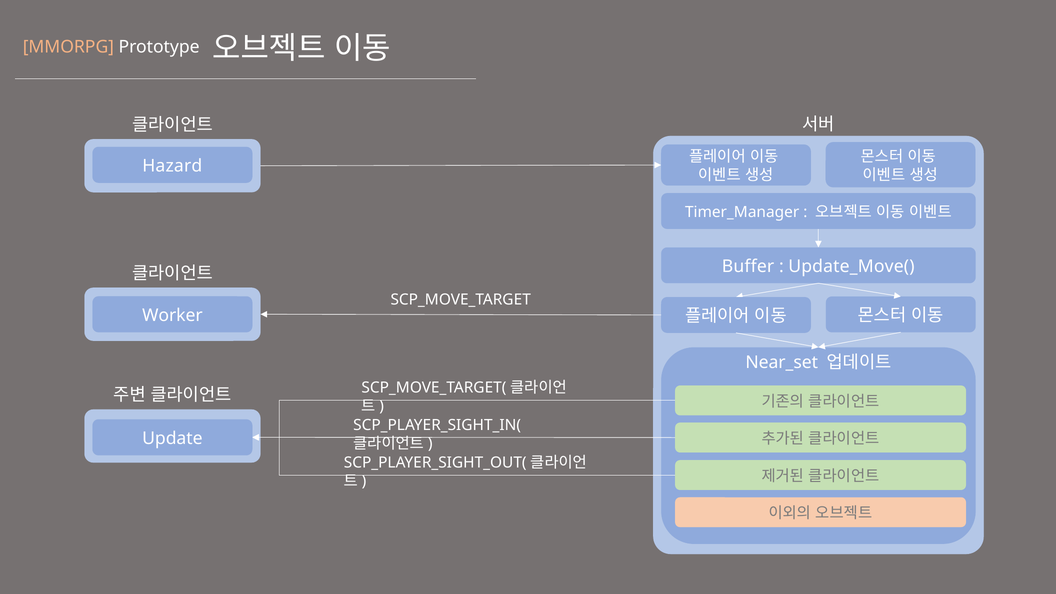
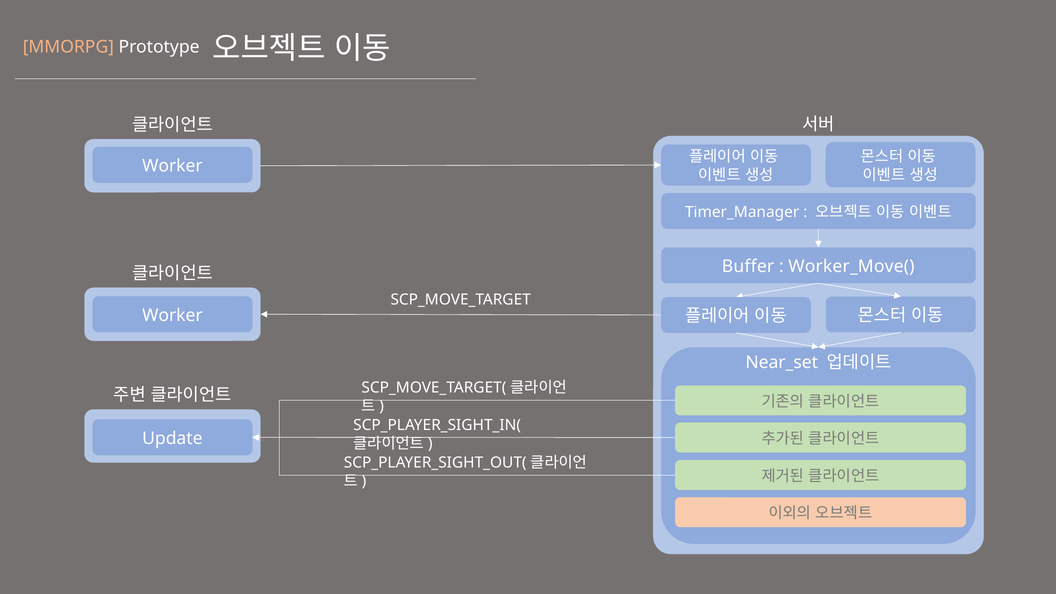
Hazard at (172, 166): Hazard -> Worker
Update_Move(: Update_Move( -> Worker_Move(
